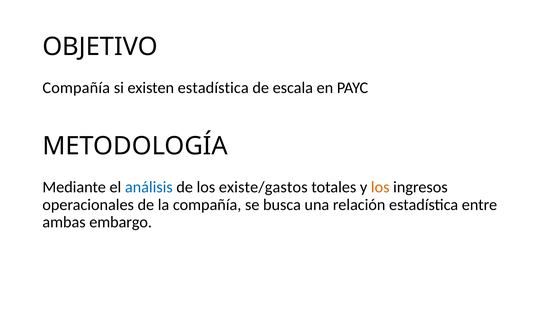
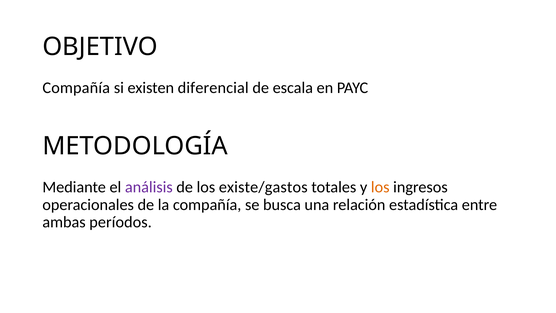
existen estadística: estadística -> diferencial
análisis colour: blue -> purple
embargo: embargo -> períodos
